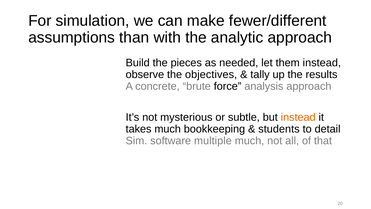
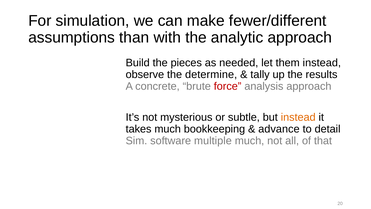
objectives: objectives -> determine
force colour: black -> red
students: students -> advance
